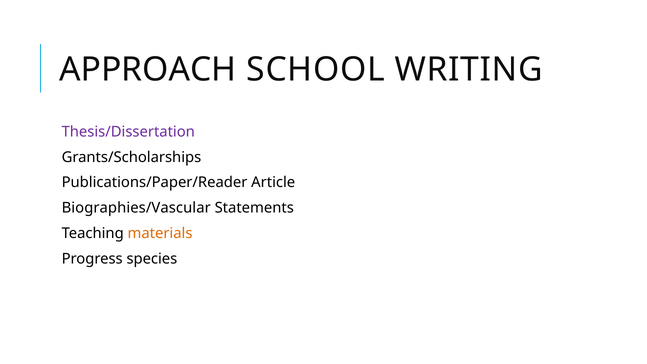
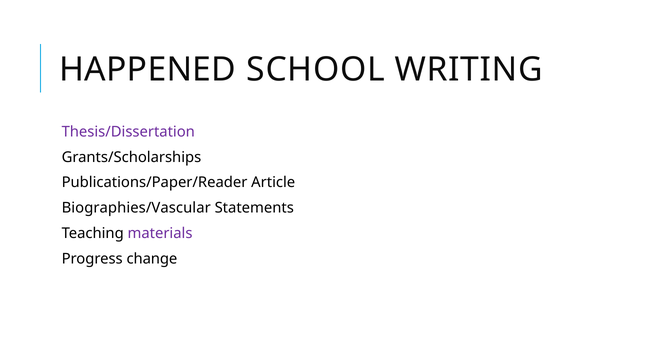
APPROACH: APPROACH -> HAPPENED
materials colour: orange -> purple
species: species -> change
